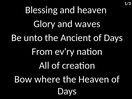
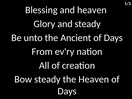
and waves: waves -> steady
Bow where: where -> steady
